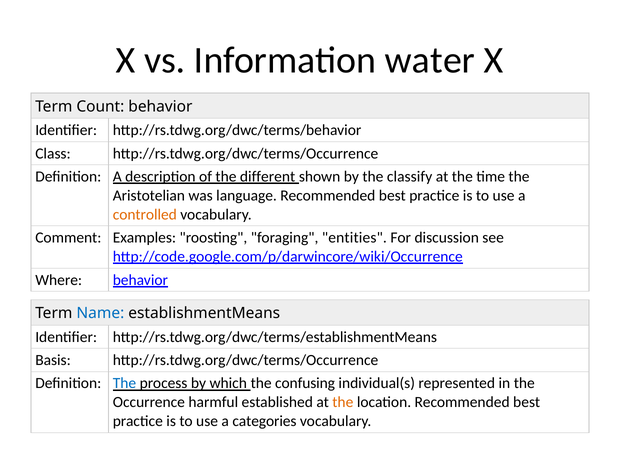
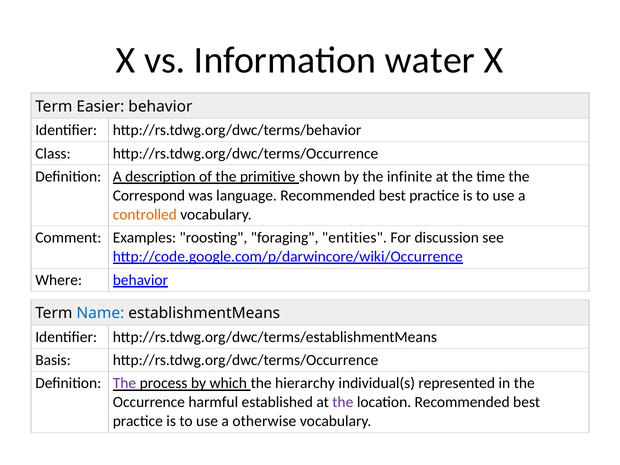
Count: Count -> Easier
different: different -> primitive
classify: classify -> infinite
Aristotelian: Aristotelian -> Correspond
The at (124, 383) colour: blue -> purple
confusing: confusing -> hierarchy
the at (343, 402) colour: orange -> purple
categories: categories -> otherwise
